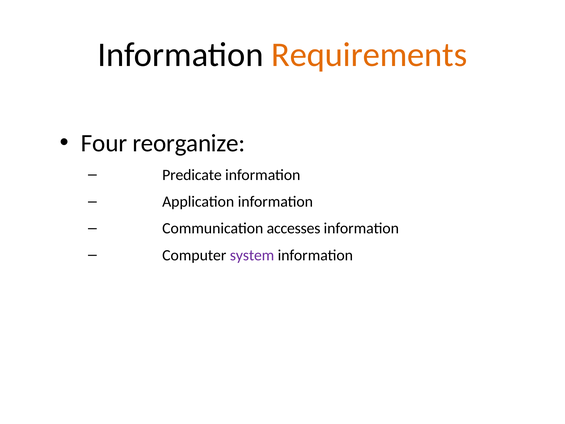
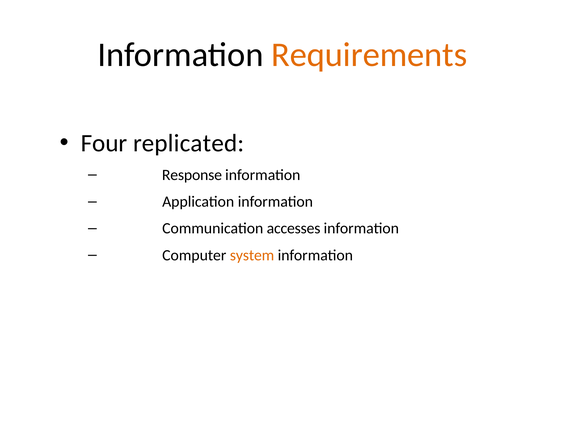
reorganize: reorganize -> replicated
Predicate: Predicate -> Response
system colour: purple -> orange
